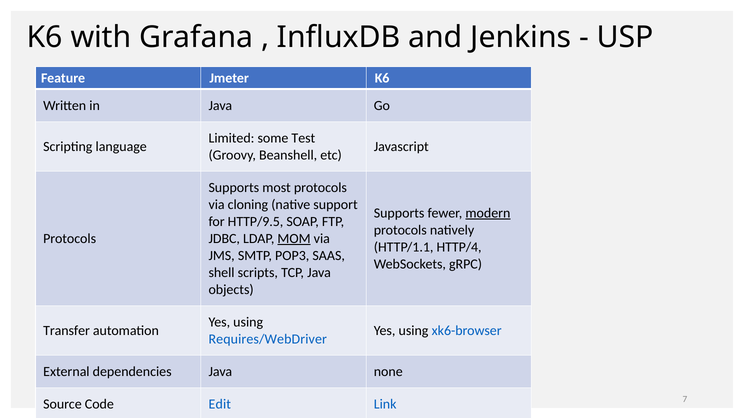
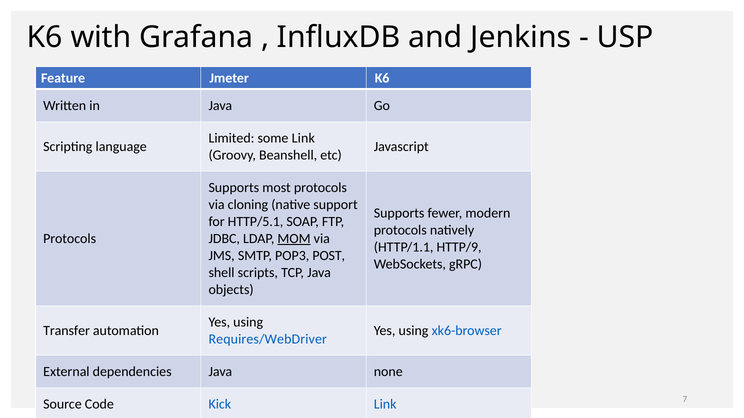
some Test: Test -> Link
modern underline: present -> none
HTTP/9.5: HTTP/9.5 -> HTTP/5.1
HTTP/4: HTTP/4 -> HTTP/9
SAAS: SAAS -> POST
Edit: Edit -> Kick
